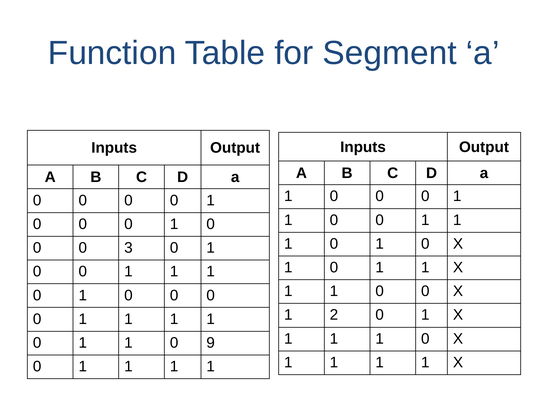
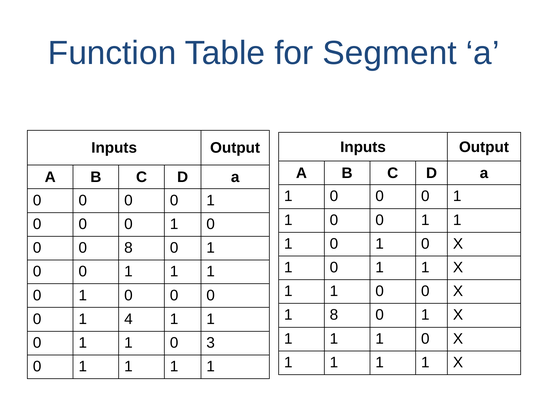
0 3: 3 -> 8
1 2: 2 -> 8
1 at (128, 319): 1 -> 4
9: 9 -> 3
